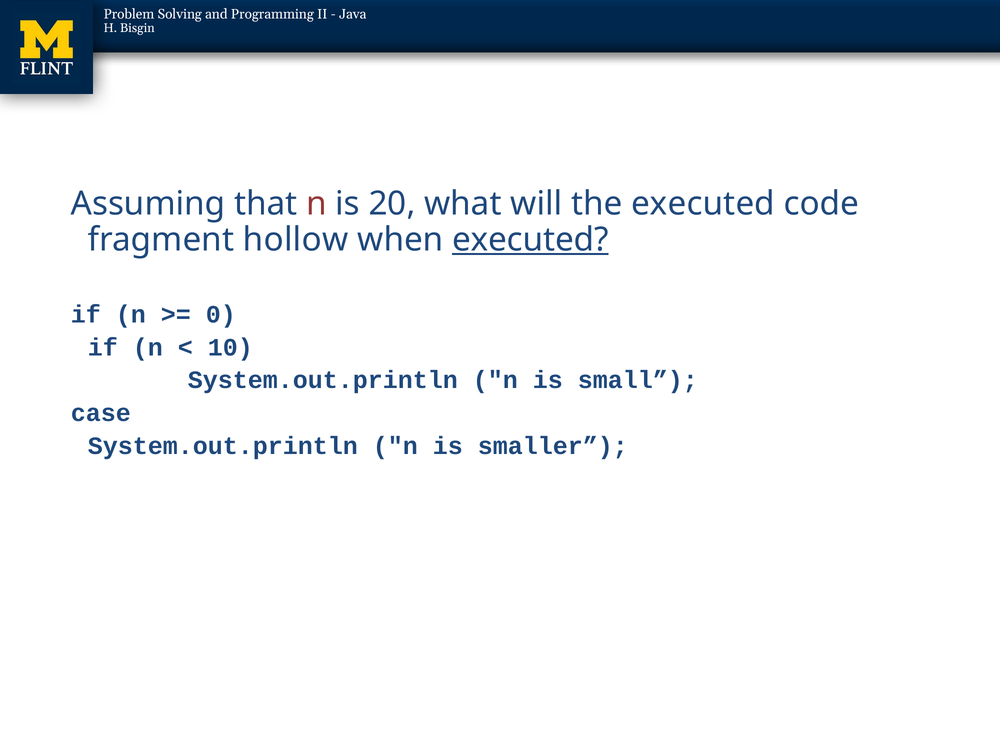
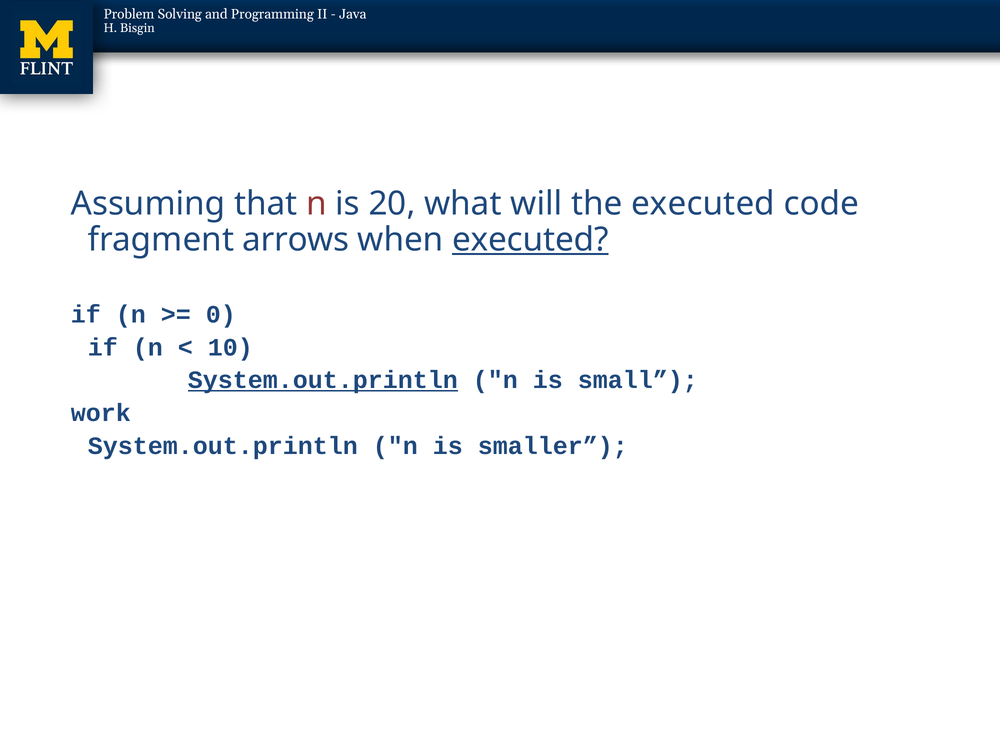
hollow: hollow -> arrows
System.out.println at (323, 380) underline: none -> present
case: case -> work
